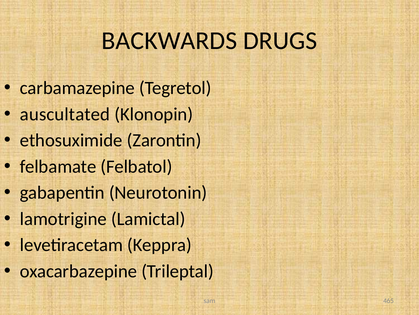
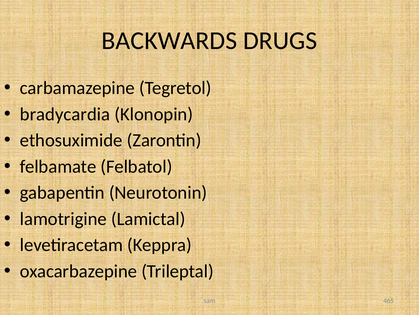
auscultated: auscultated -> bradycardia
